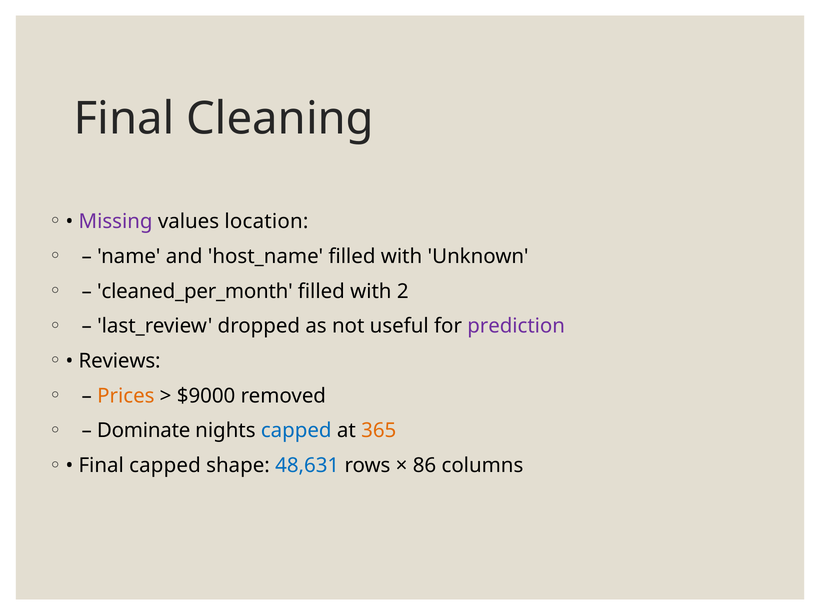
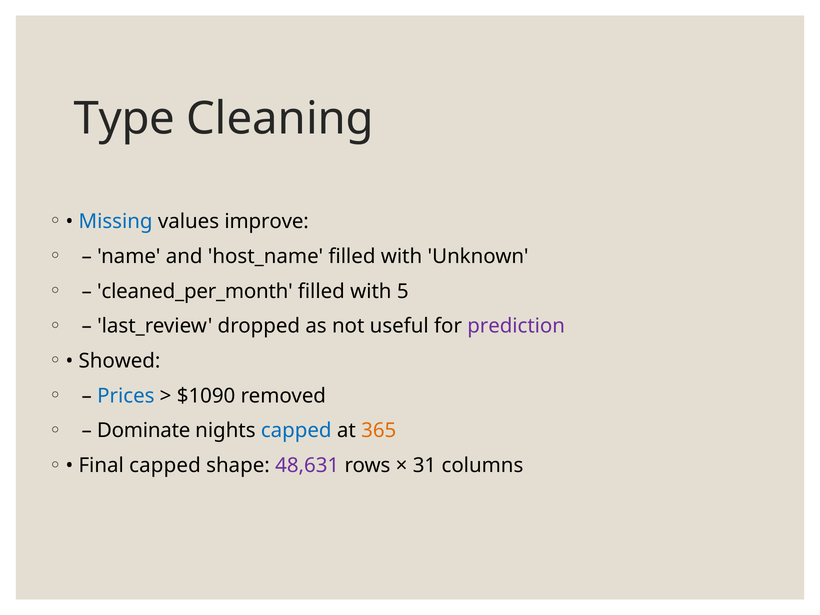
Final at (124, 119): Final -> Type
Missing colour: purple -> blue
location: location -> improve
2: 2 -> 5
Reviews: Reviews -> Showed
Prices colour: orange -> blue
$9000: $9000 -> $1090
48,631 colour: blue -> purple
86: 86 -> 31
